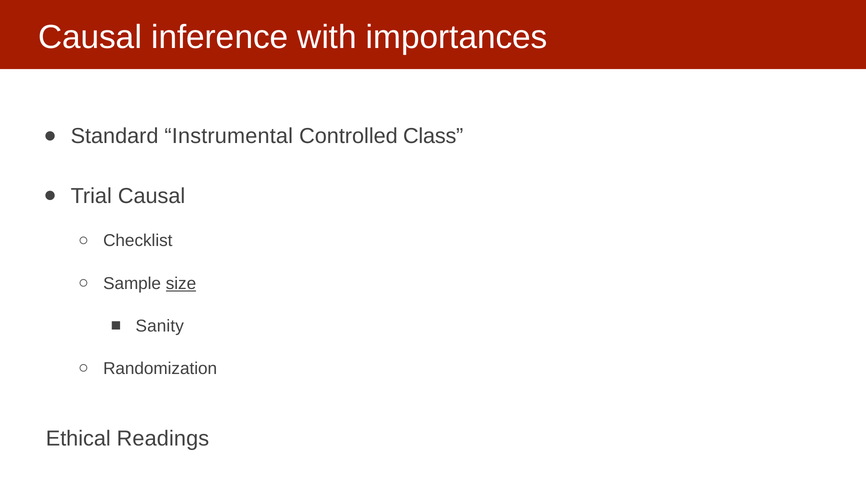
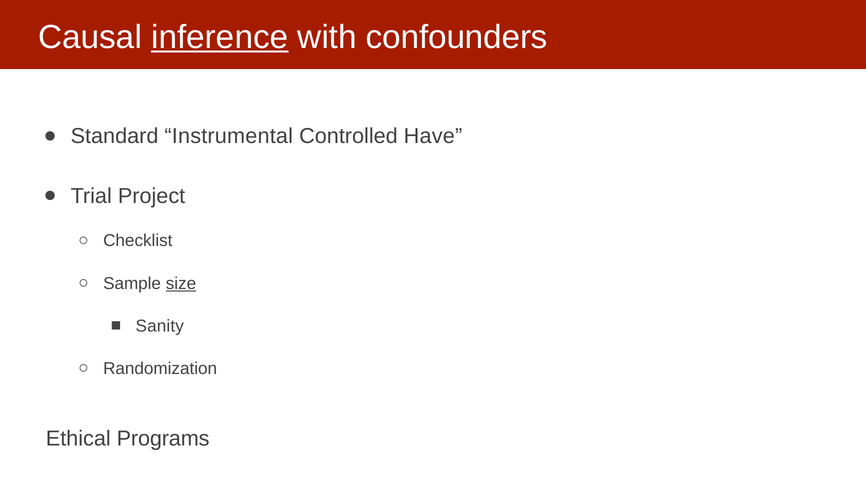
inference underline: none -> present
importances: importances -> confounders
Class: Class -> Have
Trial Causal: Causal -> Project
Readings: Readings -> Programs
